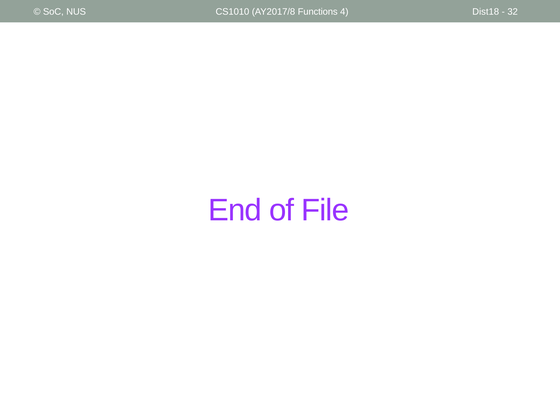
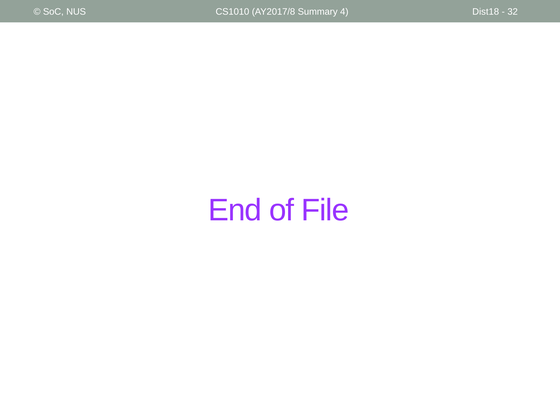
Functions: Functions -> Summary
